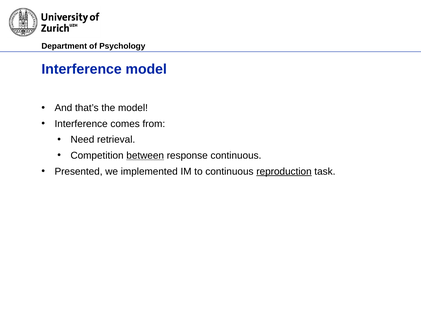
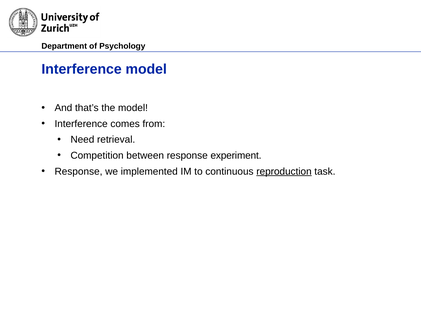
between underline: present -> none
response continuous: continuous -> experiment
Presented at (79, 172): Presented -> Response
